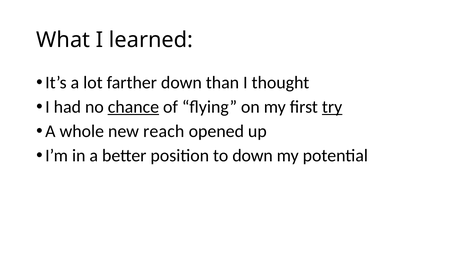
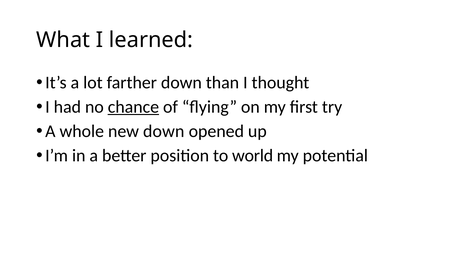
try underline: present -> none
new reach: reach -> down
to down: down -> world
